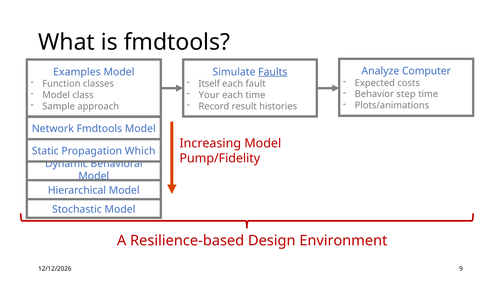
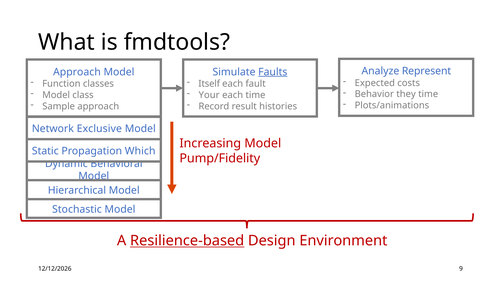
Computer: Computer -> Represent
Examples at (77, 72): Examples -> Approach
step: step -> they
Network Fmdtools: Fmdtools -> Exclusive
Resilience-based underline: none -> present
